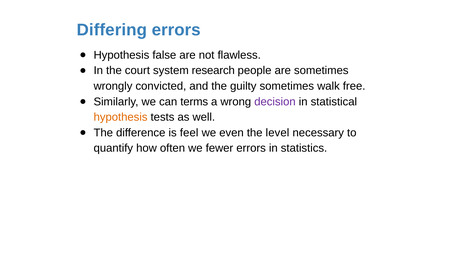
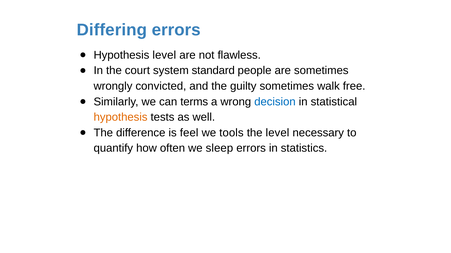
Hypothesis false: false -> level
research: research -> standard
decision colour: purple -> blue
even: even -> tools
fewer: fewer -> sleep
